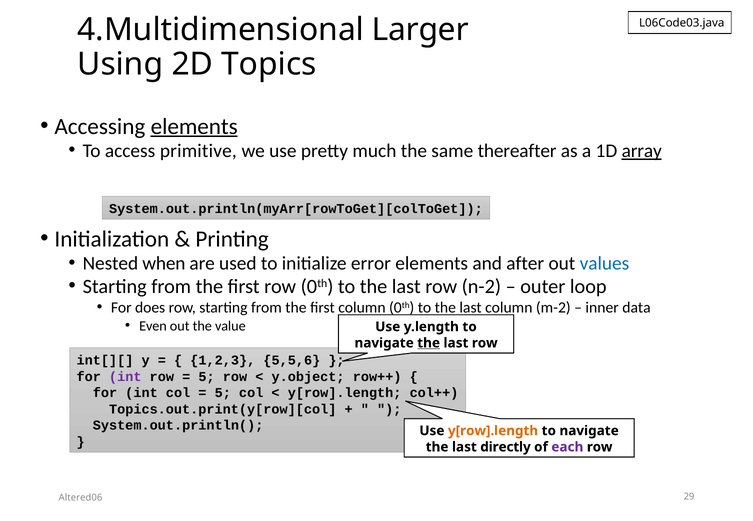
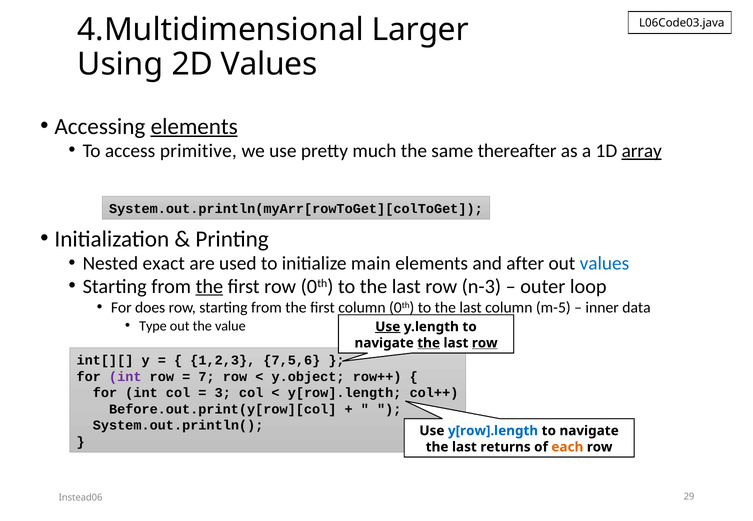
2D Topics: Topics -> Values
when: when -> exact
error: error -> main
the at (209, 287) underline: none -> present
n-2: n-2 -> n-3
m-2: m-2 -> m-5
Even: Even -> Type
Use at (388, 327) underline: none -> present
row at (485, 343) underline: none -> present
5,5,6: 5,5,6 -> 7,5,6
5 at (207, 377): 5 -> 7
5 at (223, 393): 5 -> 3
Topics.out.print(y[row][col: Topics.out.print(y[row][col -> Before.out.print(y[row][col
y[row].length at (493, 431) colour: orange -> blue
directly: directly -> returns
each colour: purple -> orange
Altered06: Altered06 -> Instead06
